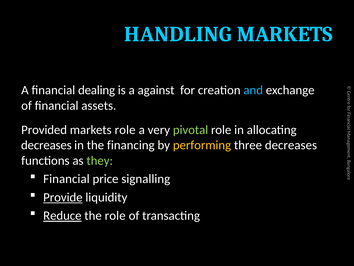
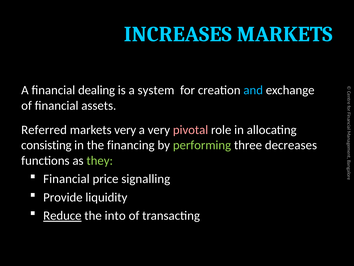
HANDLING: HANDLING -> INCREASES
against: against -> system
Provided: Provided -> Referred
markets role: role -> very
pivotal colour: light green -> pink
decreases at (46, 145): decreases -> consisting
performing colour: yellow -> light green
Provide underline: present -> none
the role: role -> into
